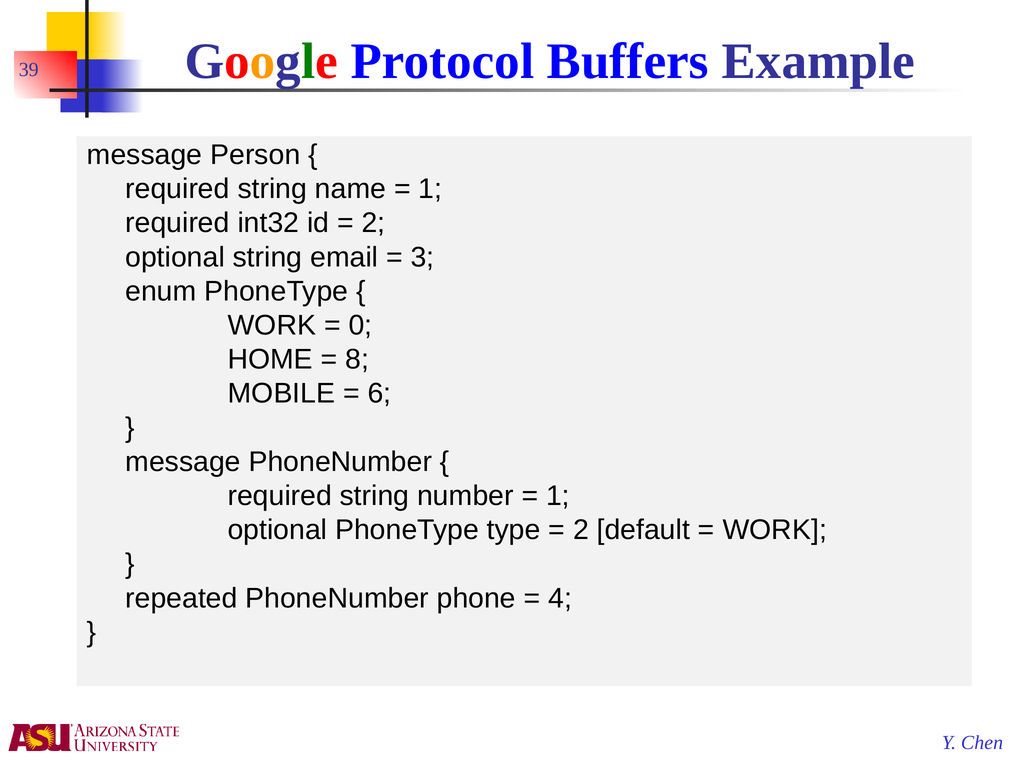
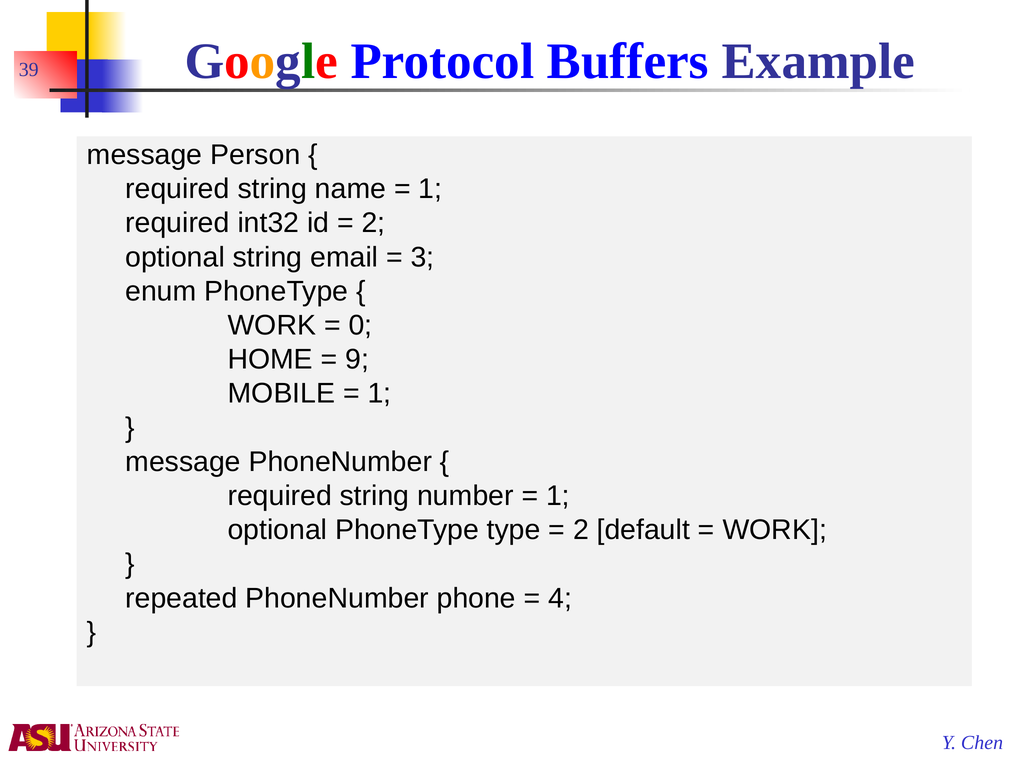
8: 8 -> 9
6 at (379, 394): 6 -> 1
